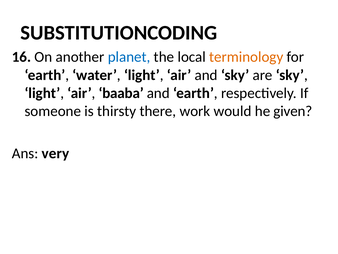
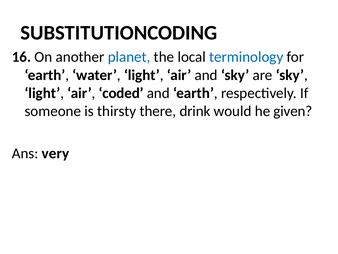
terminology colour: orange -> blue
baaba: baaba -> coded
work: work -> drink
